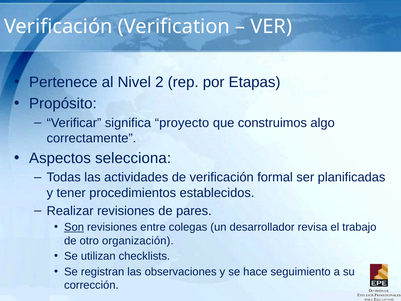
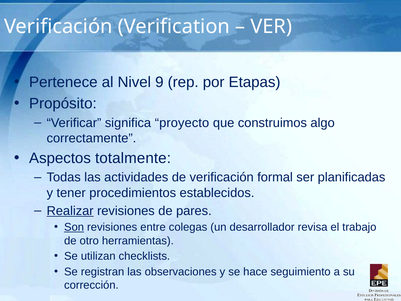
2: 2 -> 9
selecciona: selecciona -> totalmente
Realizar underline: none -> present
organización: organización -> herramientas
